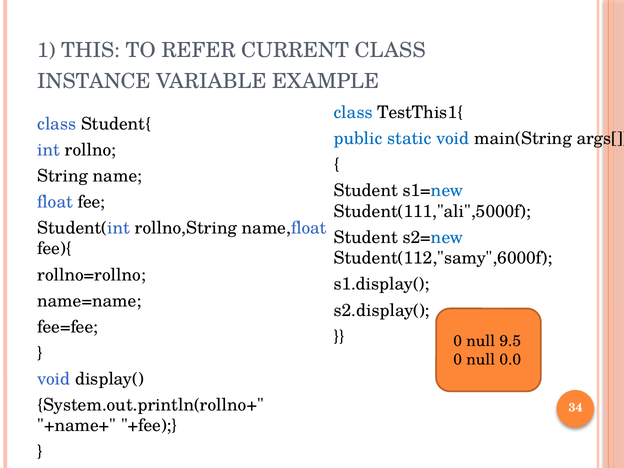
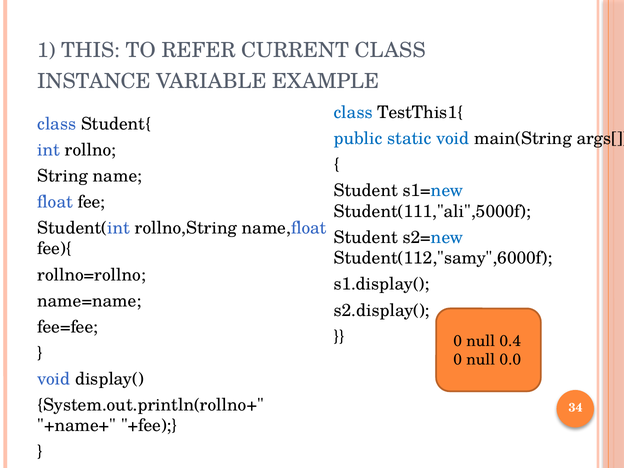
9.5: 9.5 -> 0.4
